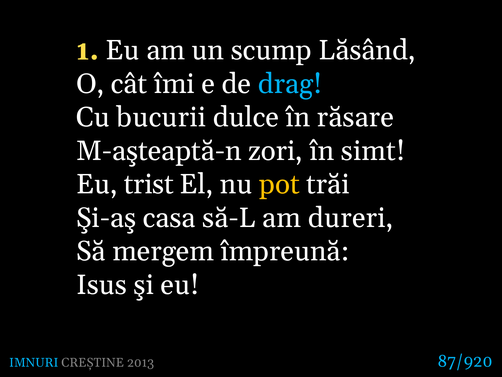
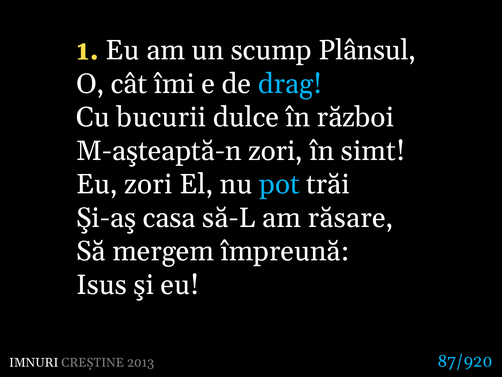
Lăsând: Lăsând -> Plânsul
răsare: răsare -> război
Eu trist: trist -> zori
pot colour: yellow -> light blue
dureri: dureri -> răsare
IMNURI colour: light blue -> white
